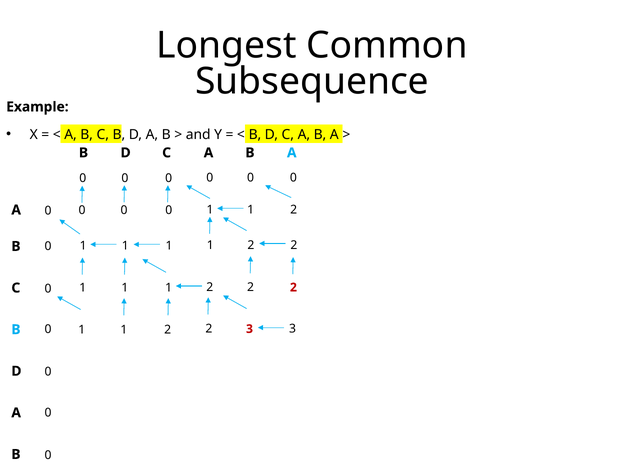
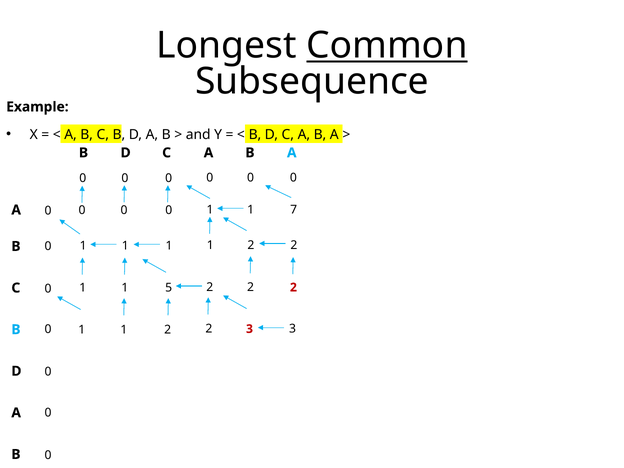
Common underline: none -> present
2 at (294, 210): 2 -> 7
1 at (169, 288): 1 -> 5
